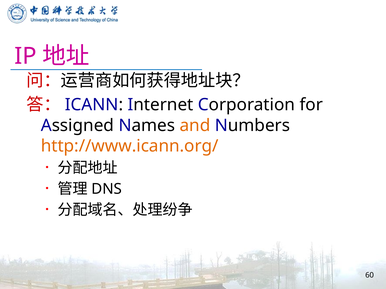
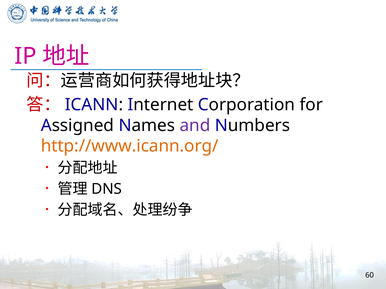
and colour: orange -> purple
